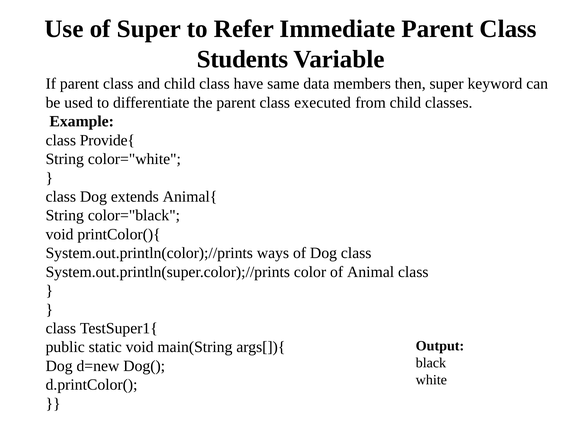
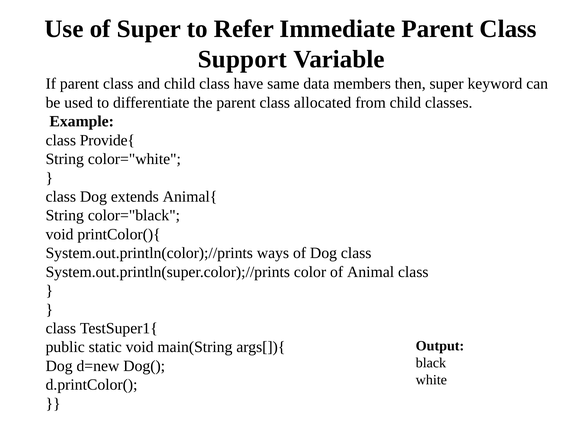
Students: Students -> Support
executed: executed -> allocated
